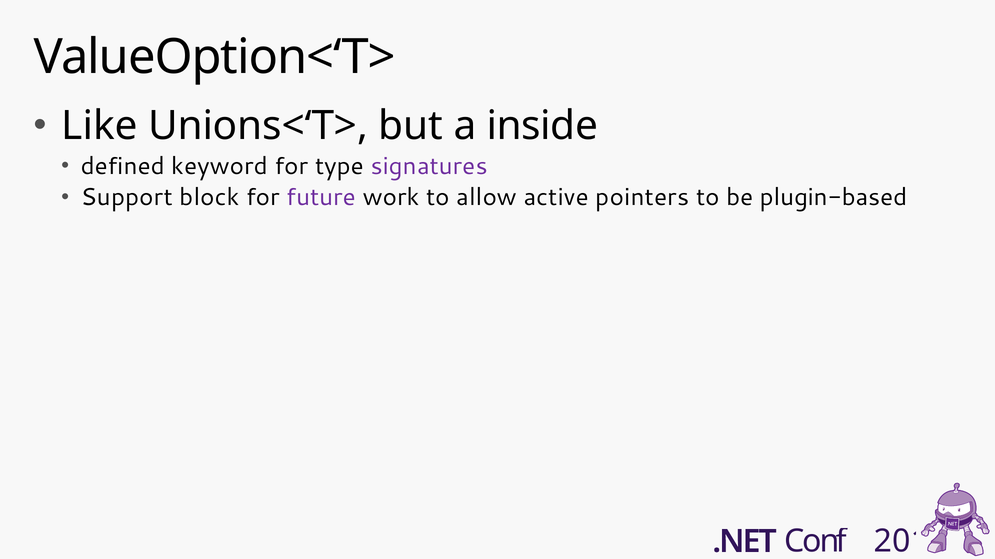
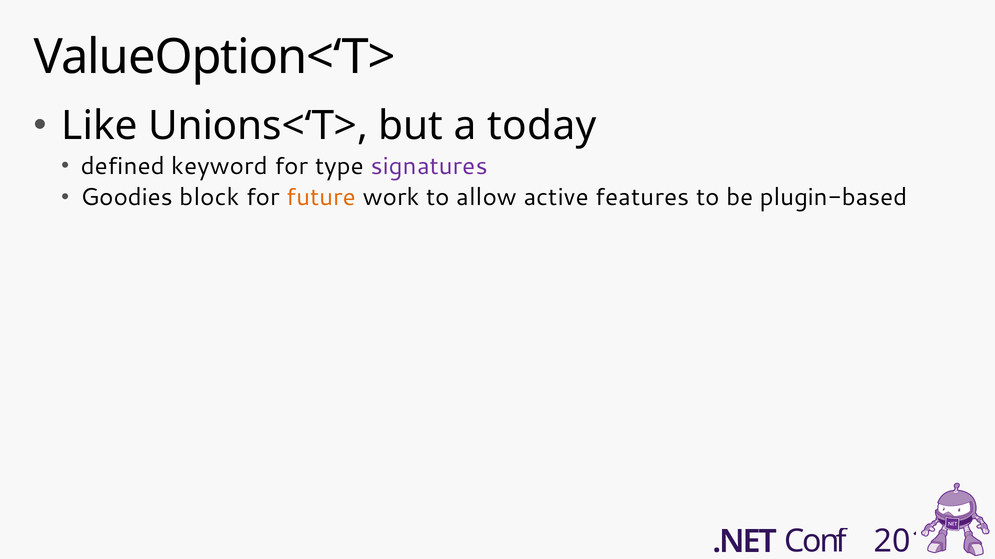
inside: inside -> today
Support: Support -> Goodies
future colour: purple -> orange
pointers: pointers -> features
